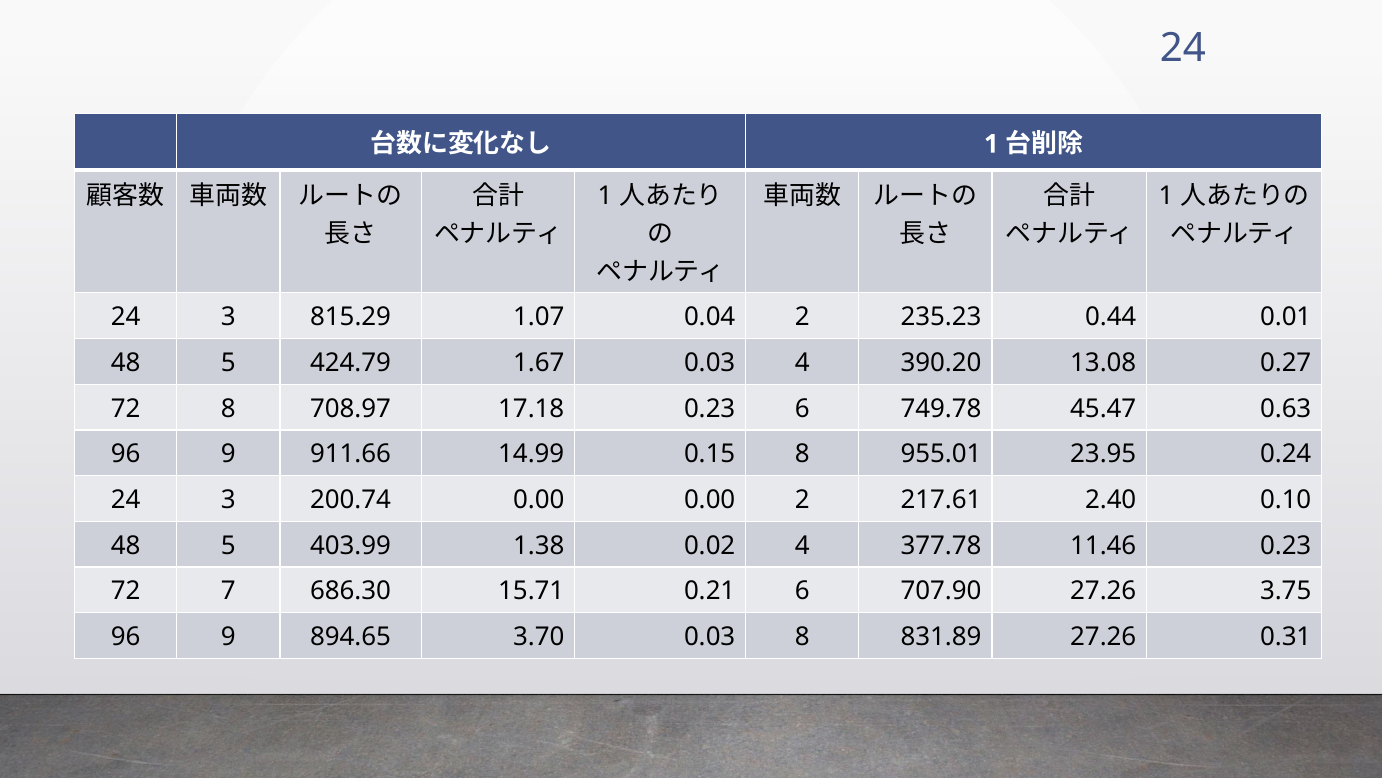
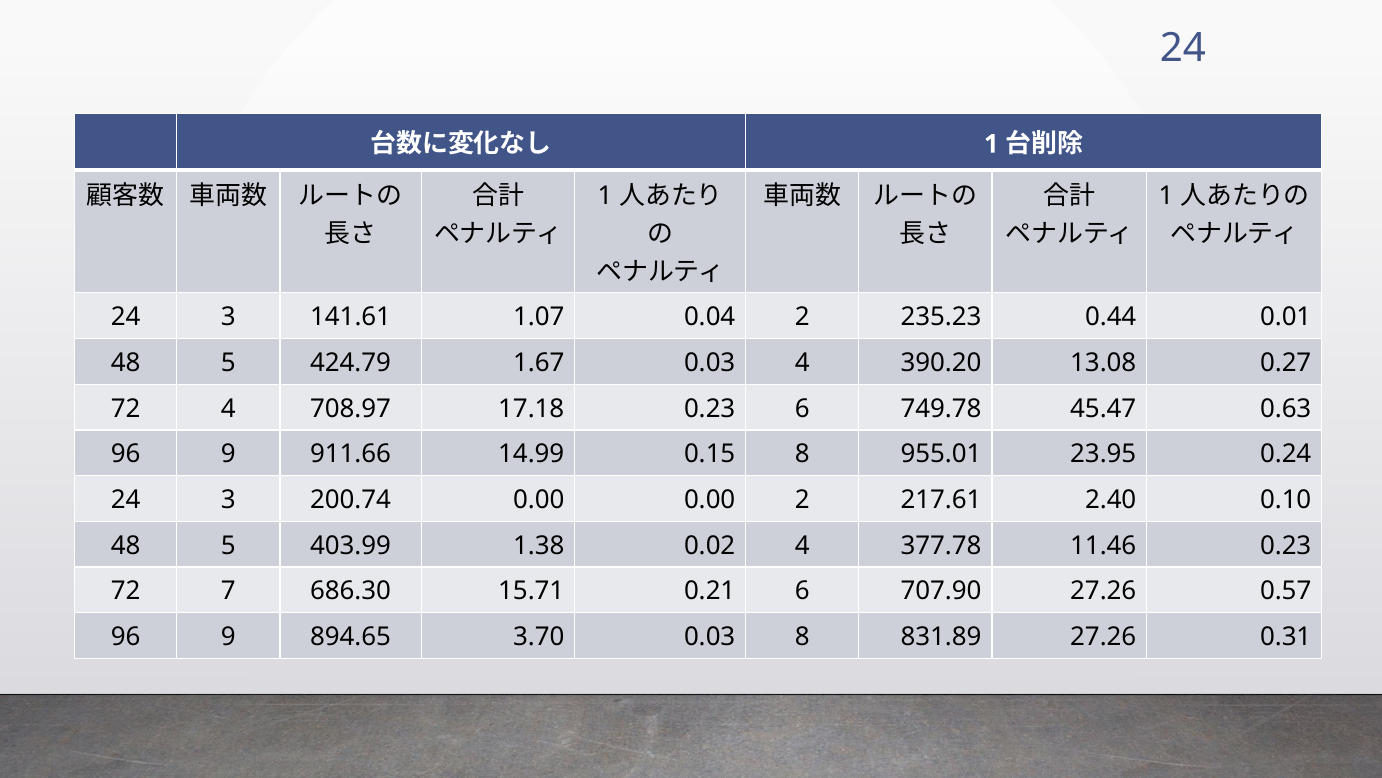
815.29: 815.29 -> 141.61
72 8: 8 -> 4
3.75: 3.75 -> 0.57
